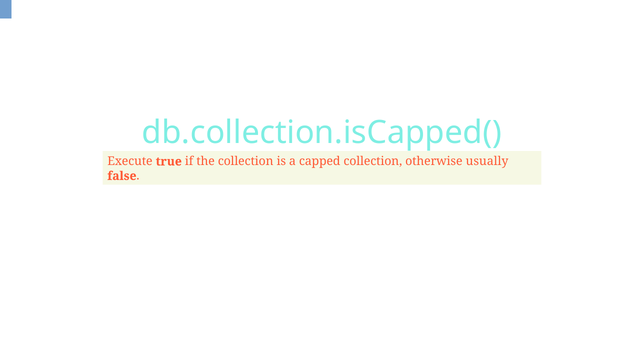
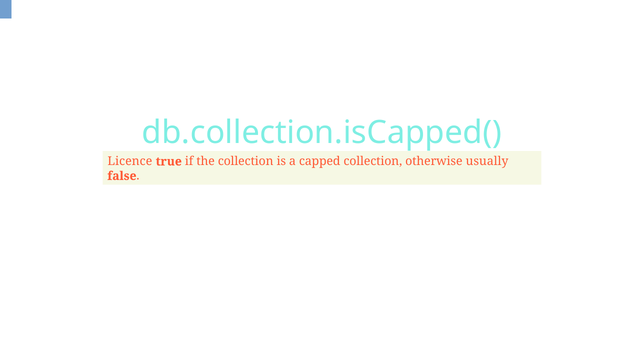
Execute: Execute -> Licence
